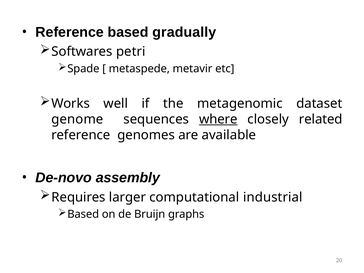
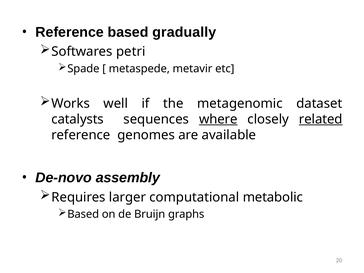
genome: genome -> catalysts
related underline: none -> present
industrial: industrial -> metabolic
